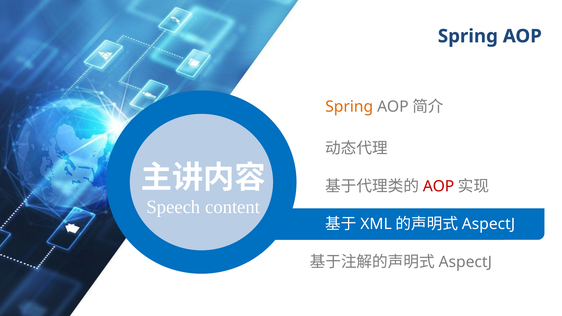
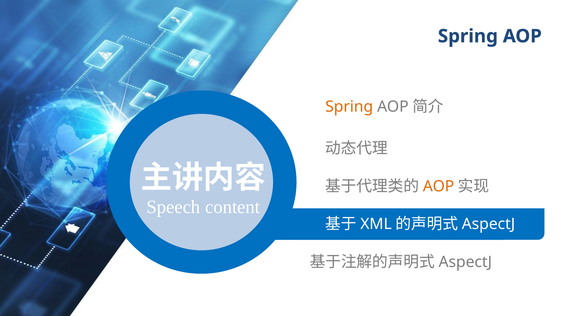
AOP at (439, 186) colour: red -> orange
